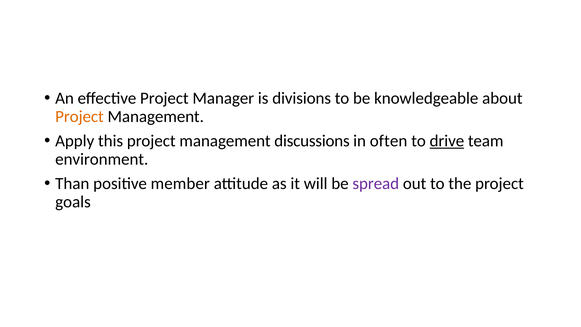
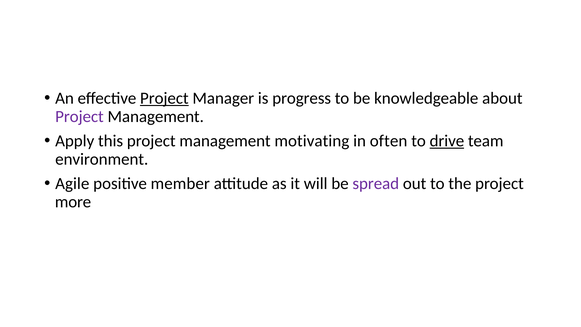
Project at (164, 98) underline: none -> present
divisions: divisions -> progress
Project at (79, 117) colour: orange -> purple
discussions: discussions -> motivating
Than: Than -> Agile
goals: goals -> more
